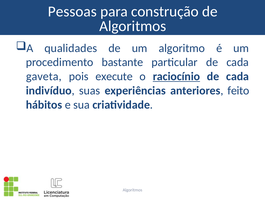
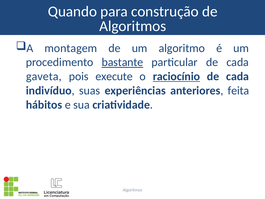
Pessoas: Pessoas -> Quando
qualidades: qualidades -> montagem
bastante underline: none -> present
feito: feito -> feita
